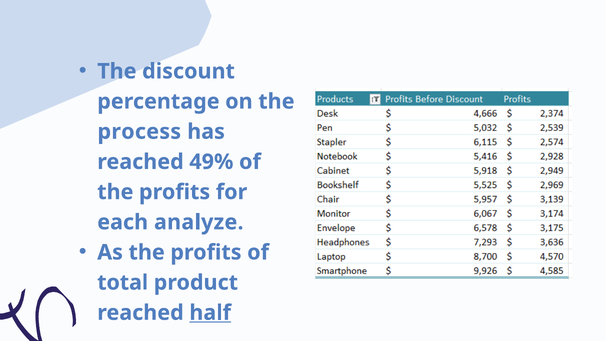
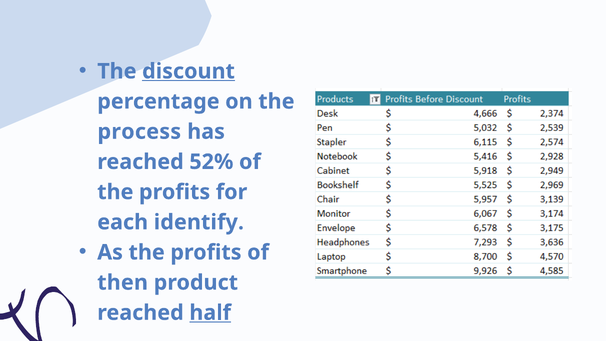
discount underline: none -> present
49%: 49% -> 52%
analyze: analyze -> identify
total: total -> then
